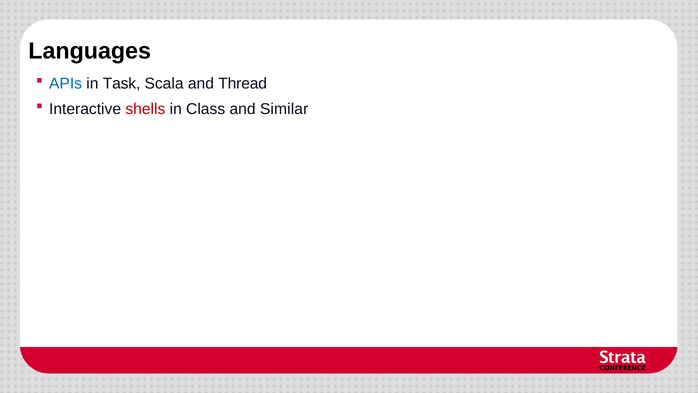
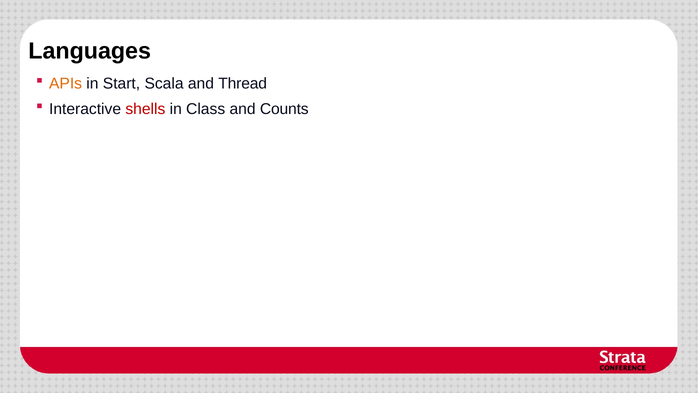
APIs colour: blue -> orange
Task: Task -> Start
Similar: Similar -> Counts
